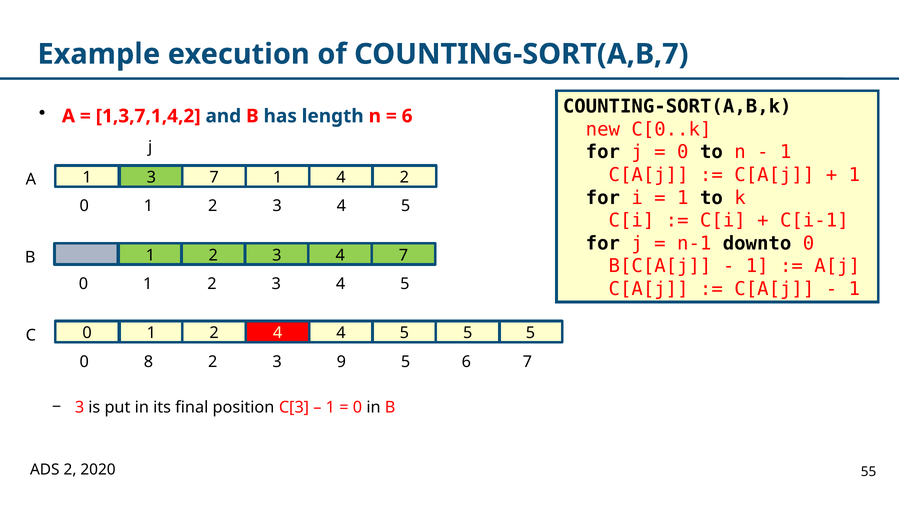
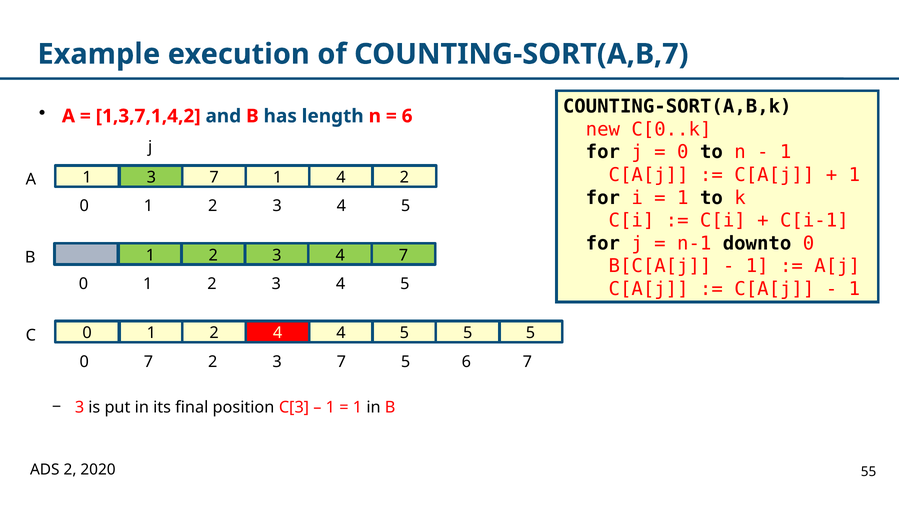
0 8: 8 -> 7
3 9: 9 -> 7
0 at (357, 408): 0 -> 1
